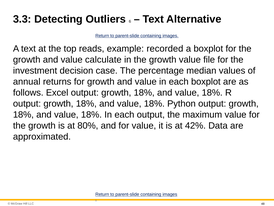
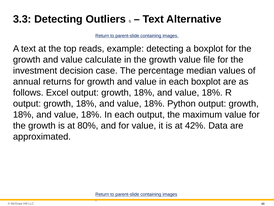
example recorded: recorded -> detecting
